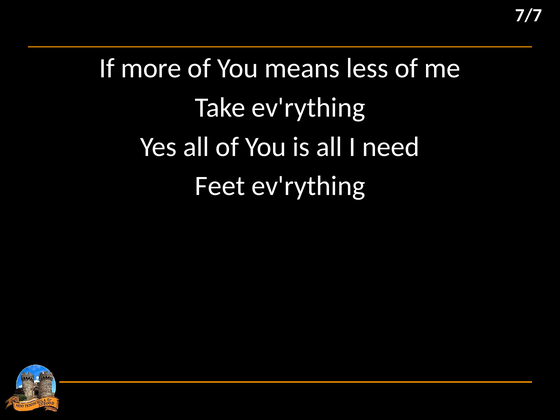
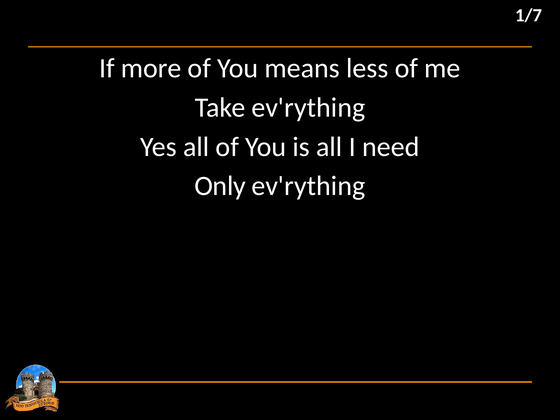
7/7: 7/7 -> 1/7
Feet: Feet -> Only
